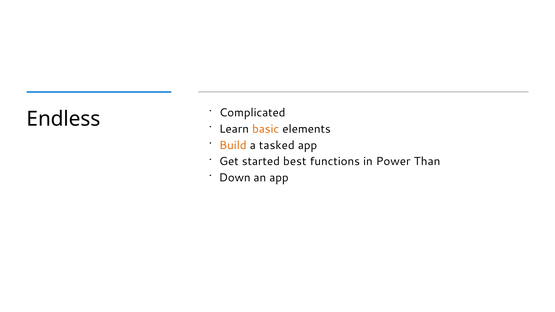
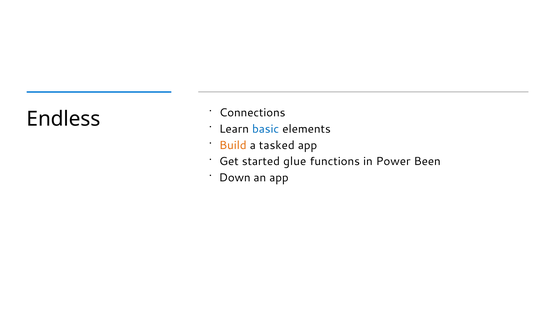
Complicated: Complicated -> Connections
basic colour: orange -> blue
best: best -> glue
Than: Than -> Been
